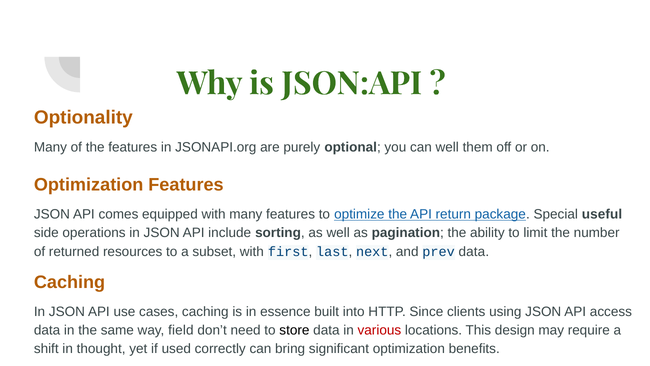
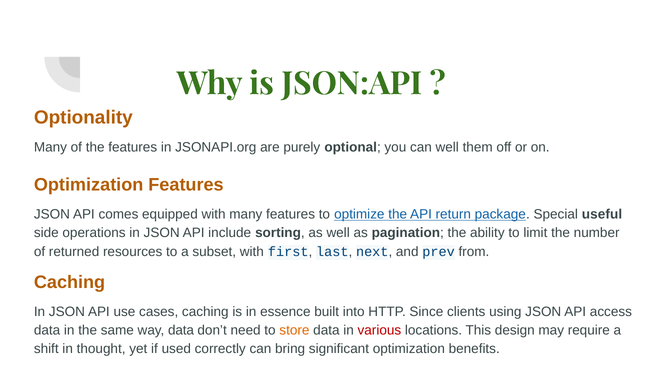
prev data: data -> from
way field: field -> data
store colour: black -> orange
